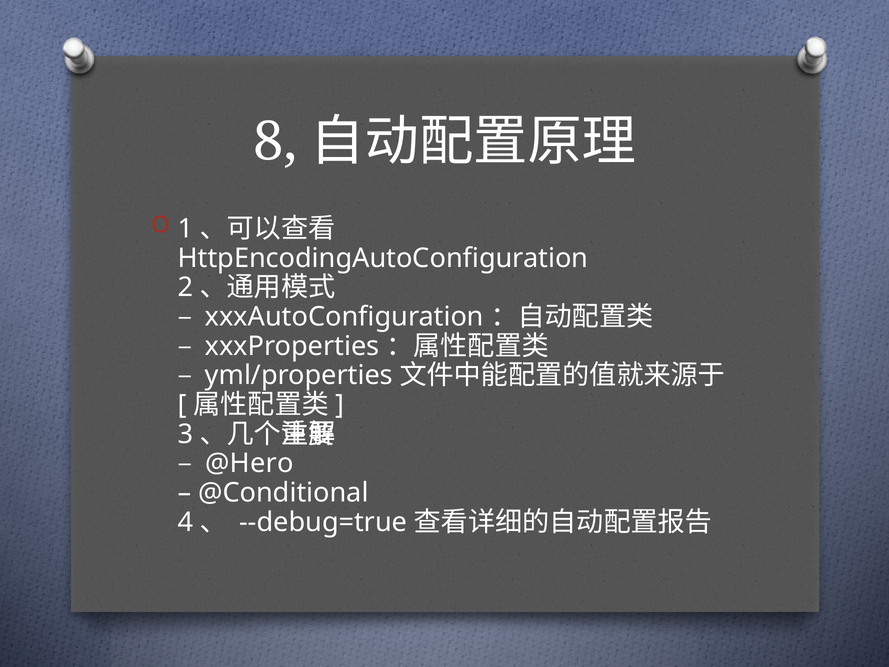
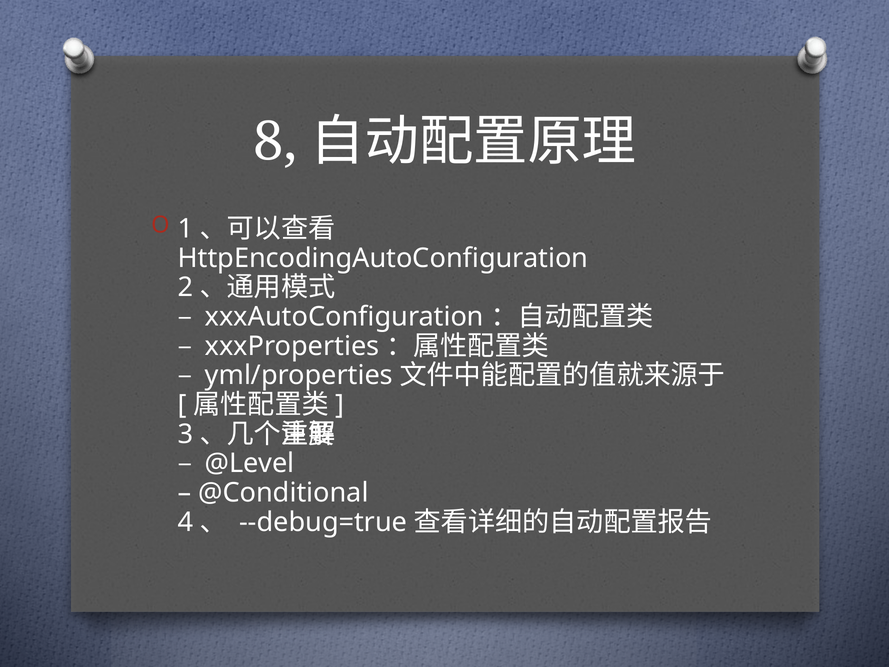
@Hero: @Hero -> @Level
